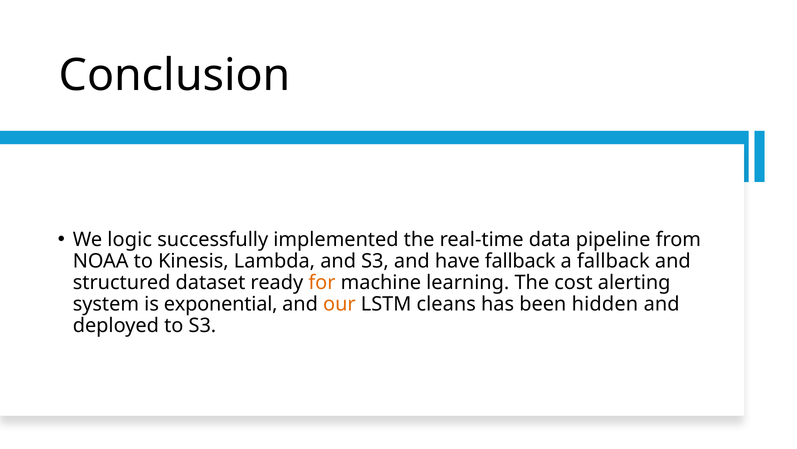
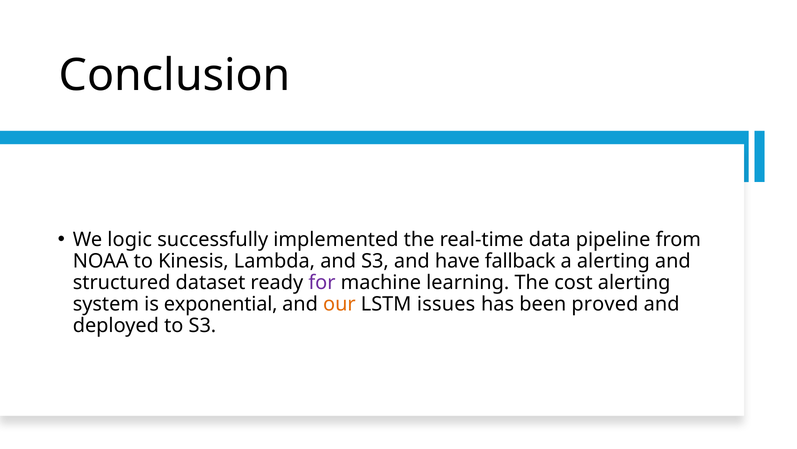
a fallback: fallback -> alerting
for colour: orange -> purple
cleans: cleans -> issues
hidden: hidden -> proved
